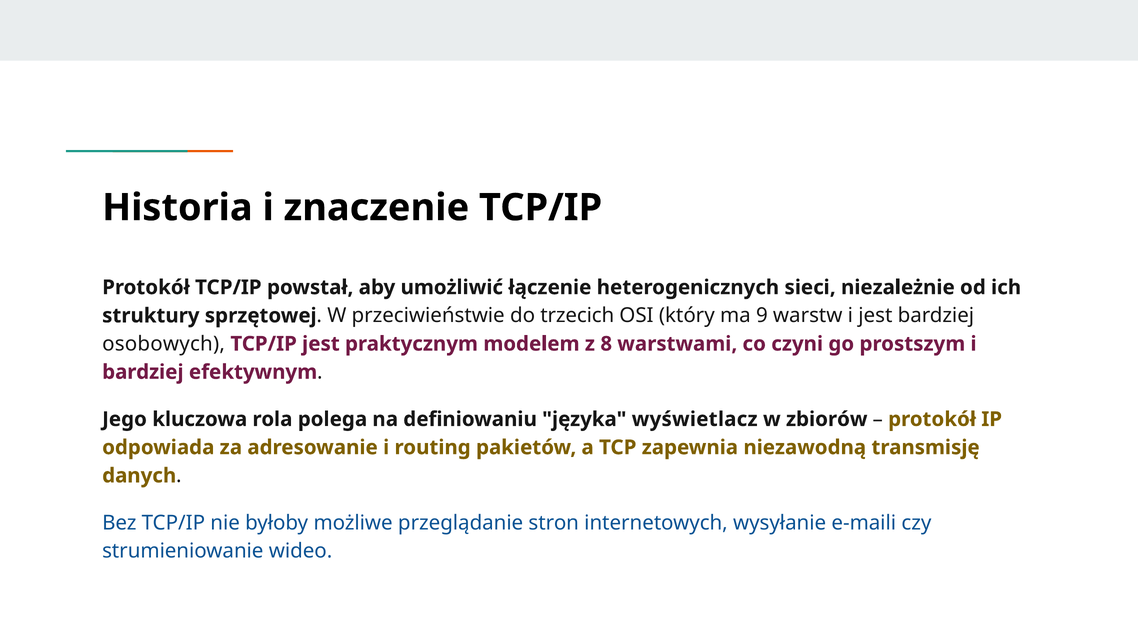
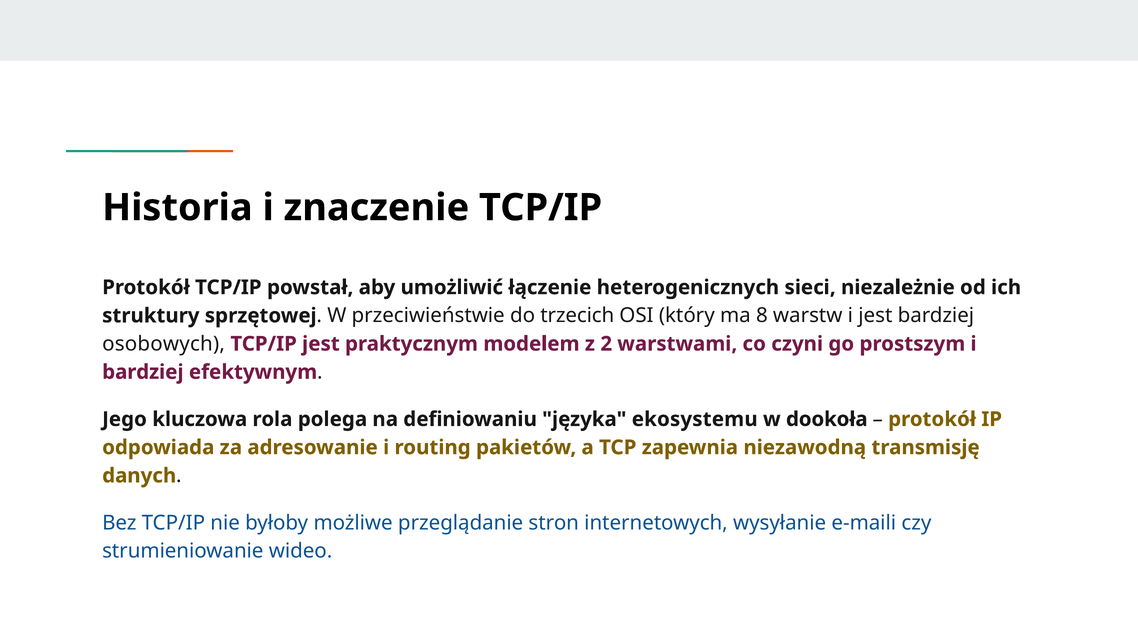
9: 9 -> 8
8: 8 -> 2
wyświetlacz: wyświetlacz -> ekosystemu
zbiorów: zbiorów -> dookoła
